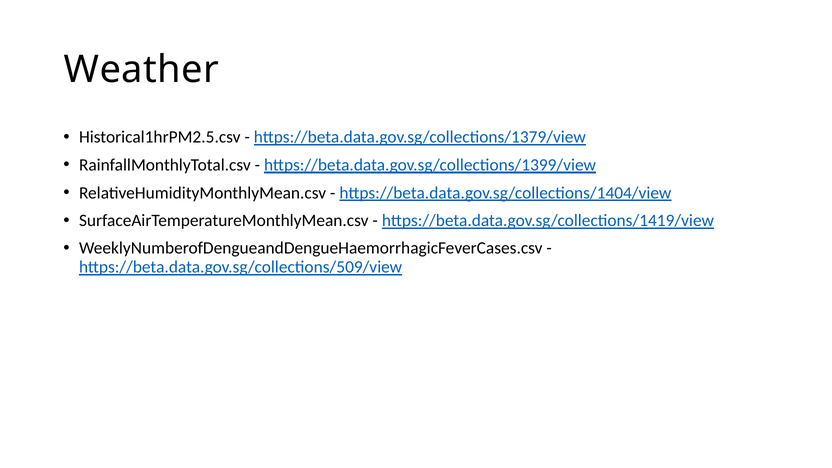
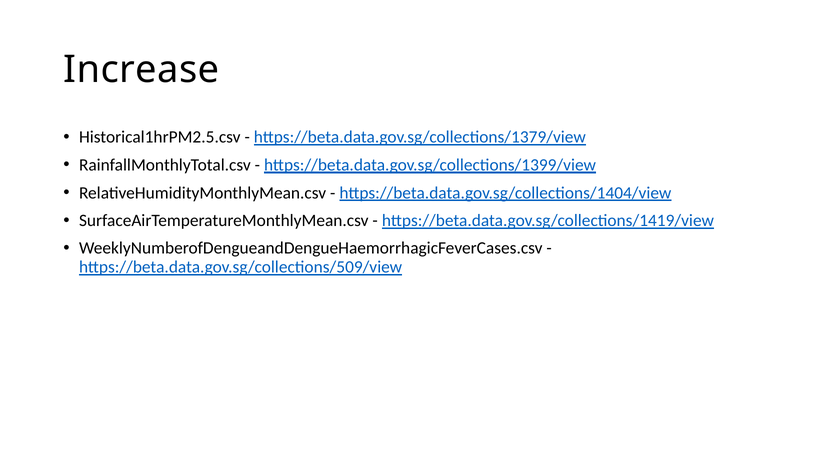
Weather: Weather -> Increase
